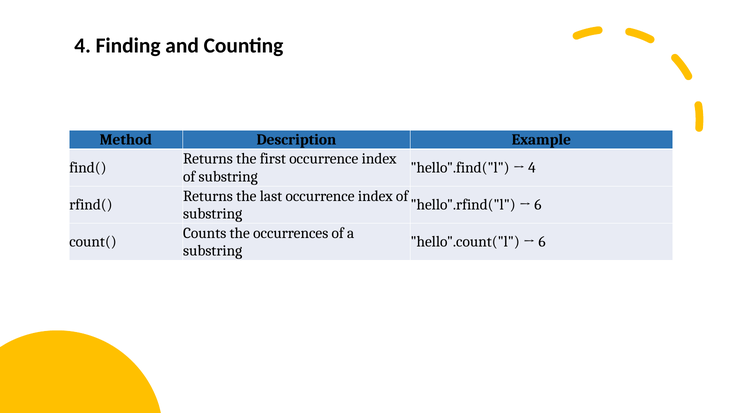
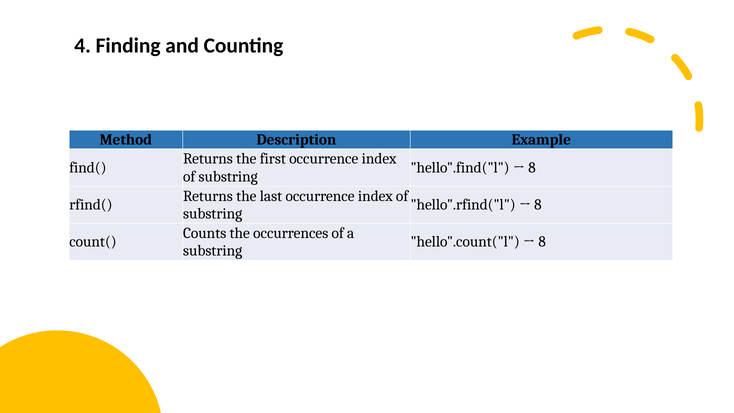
4 at (532, 168): 4 -> 8
6 at (538, 205): 6 -> 8
6 at (542, 242): 6 -> 8
